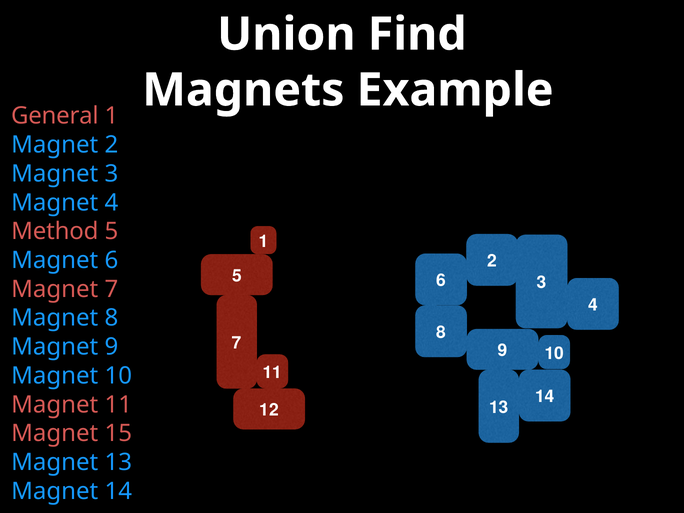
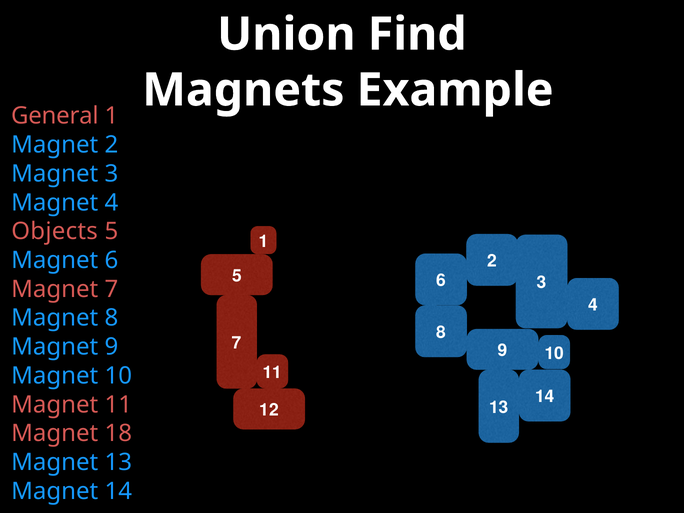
Method: Method -> Objects
15: 15 -> 18
